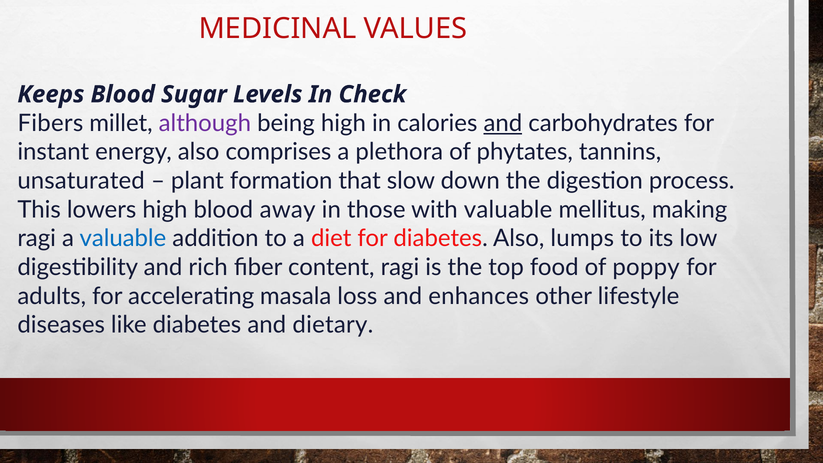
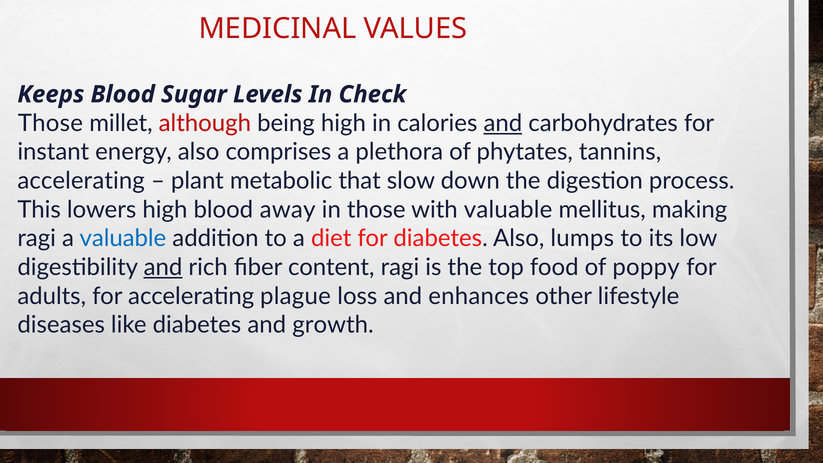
Fibers at (50, 123): Fibers -> Those
although colour: purple -> red
unsaturated at (81, 181): unsaturated -> accelerating
formation: formation -> metabolic
and at (163, 267) underline: none -> present
masala: masala -> plague
dietary: dietary -> growth
